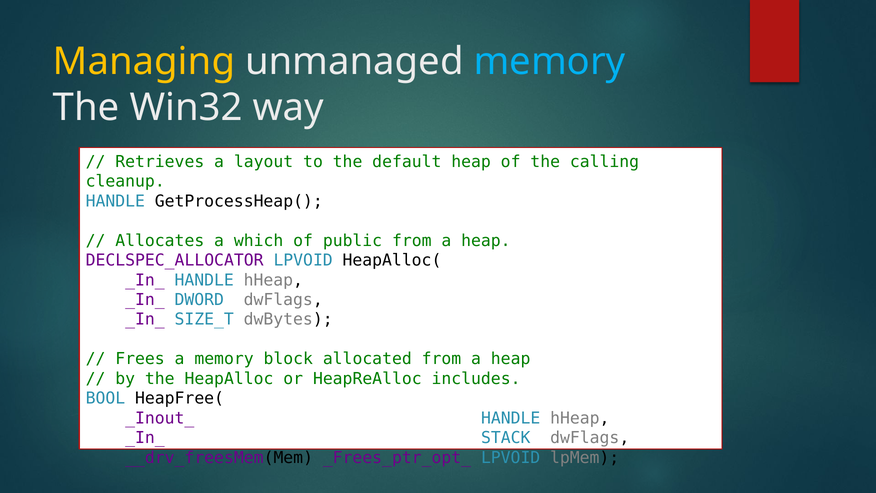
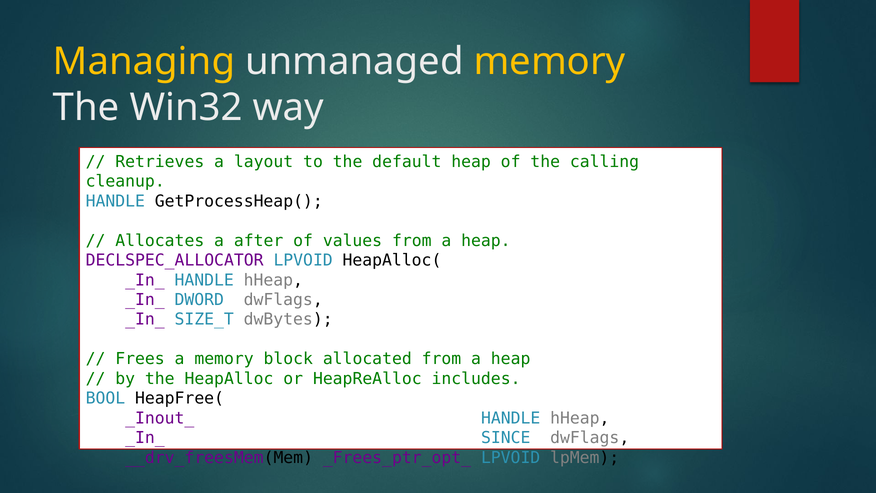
memory at (550, 62) colour: light blue -> yellow
which: which -> after
public: public -> values
STACK: STACK -> SINCE
